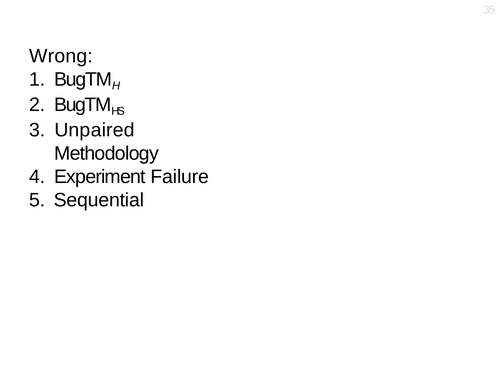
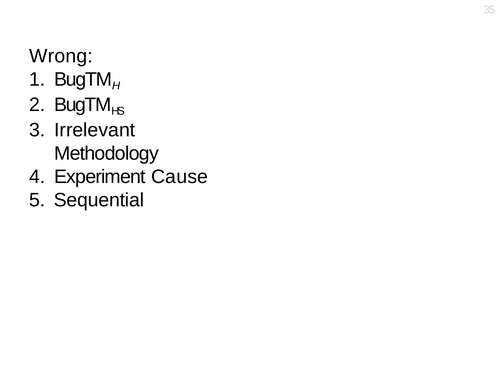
Unpaired: Unpaired -> Irrelevant
Failure: Failure -> Cause
